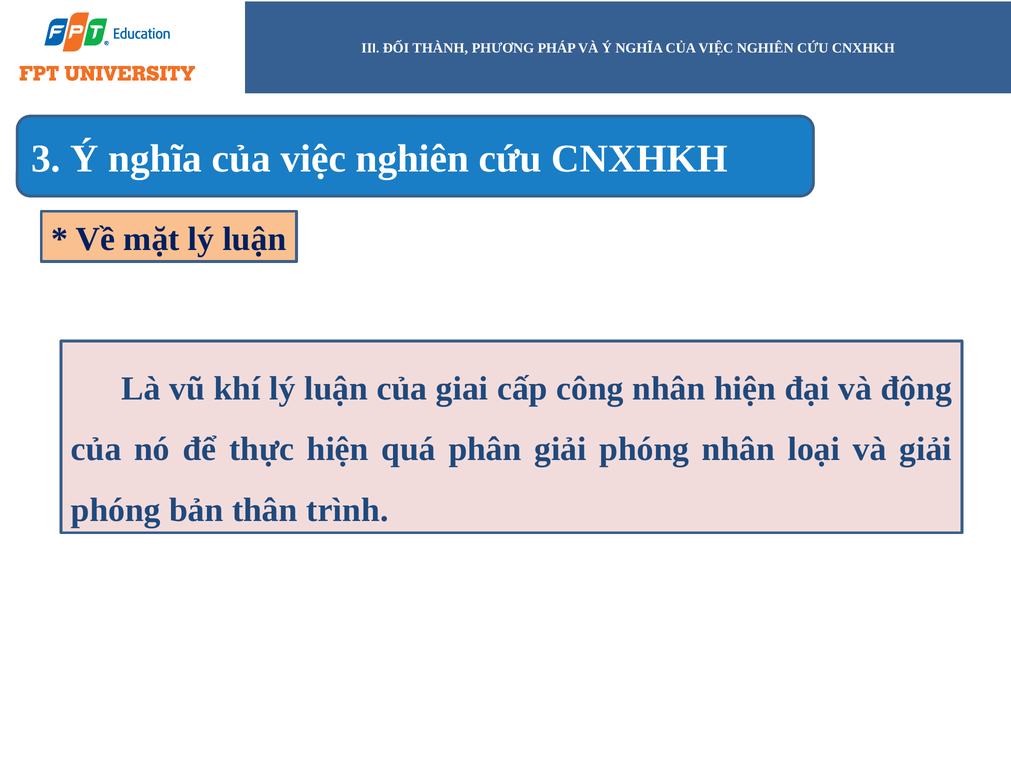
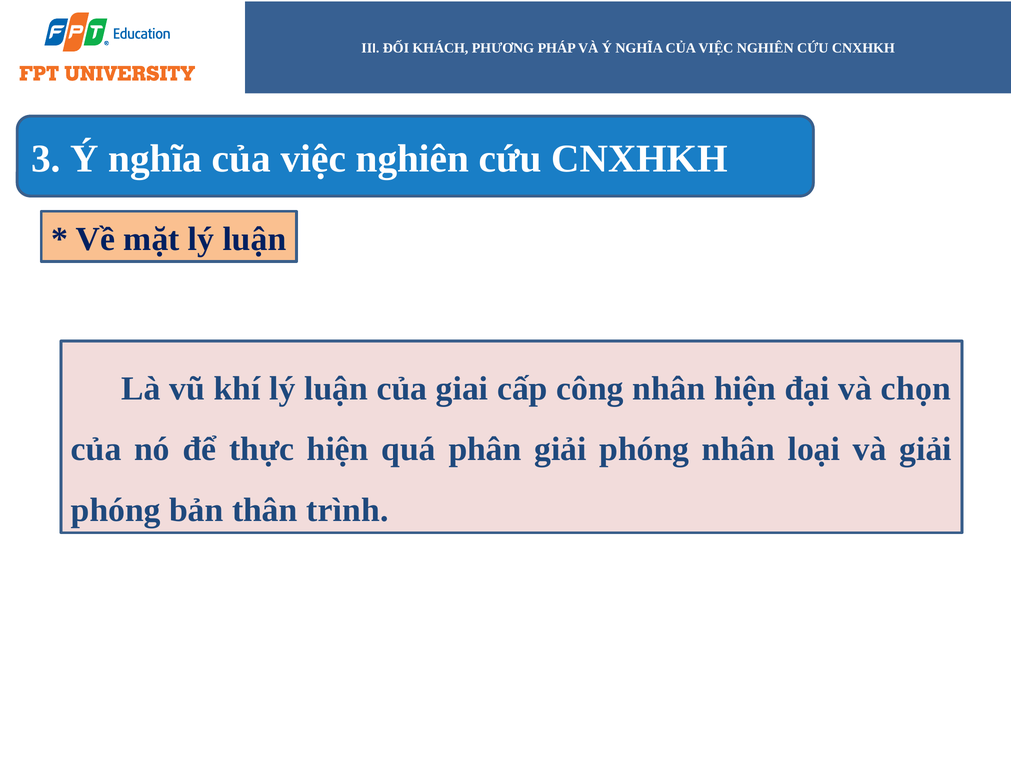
THÀNH: THÀNH -> KHÁCH
động: động -> chọn
